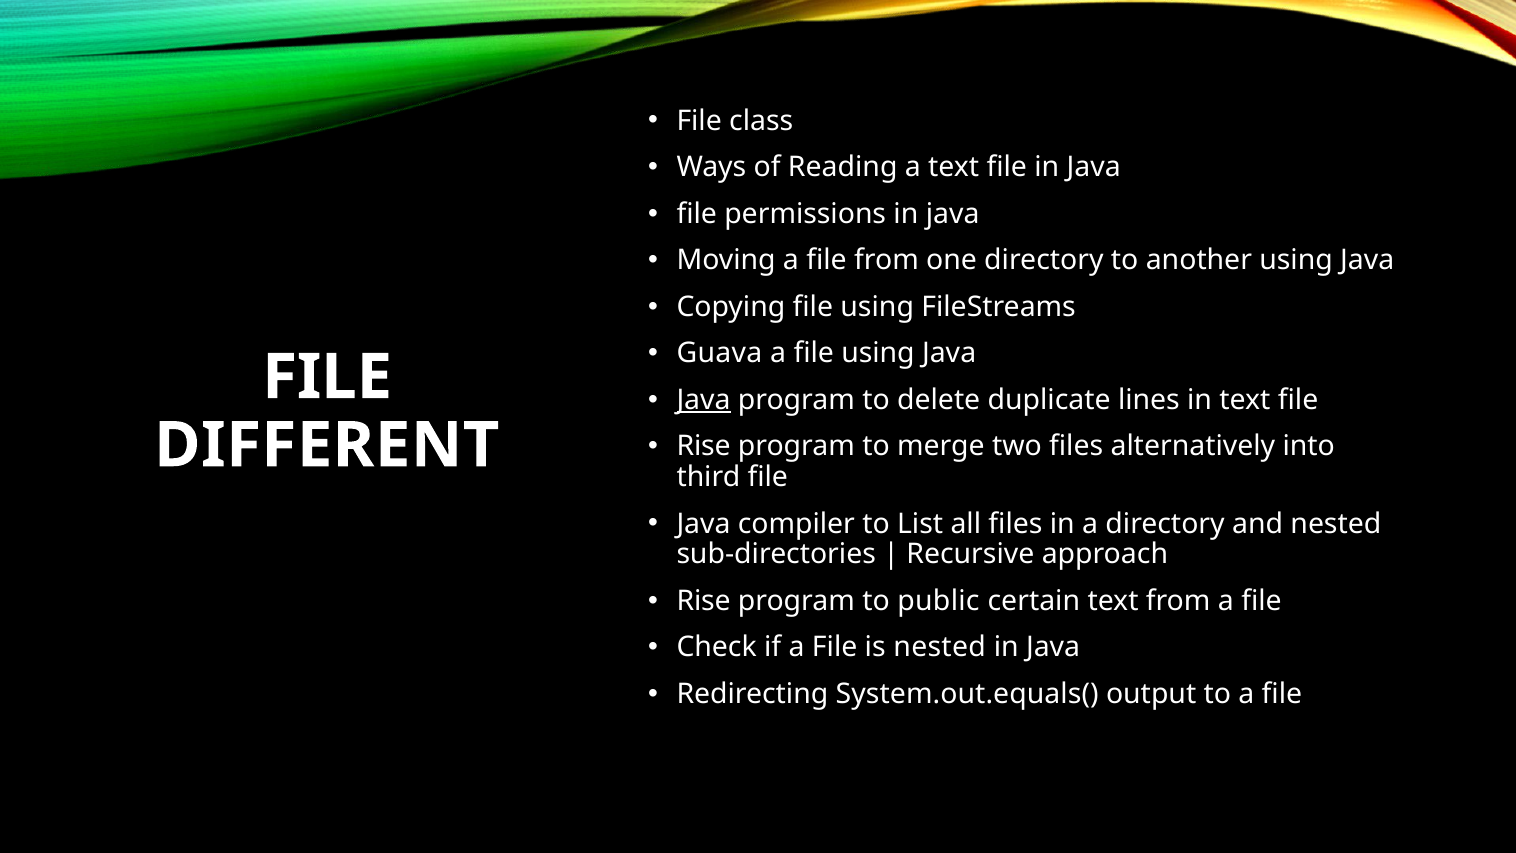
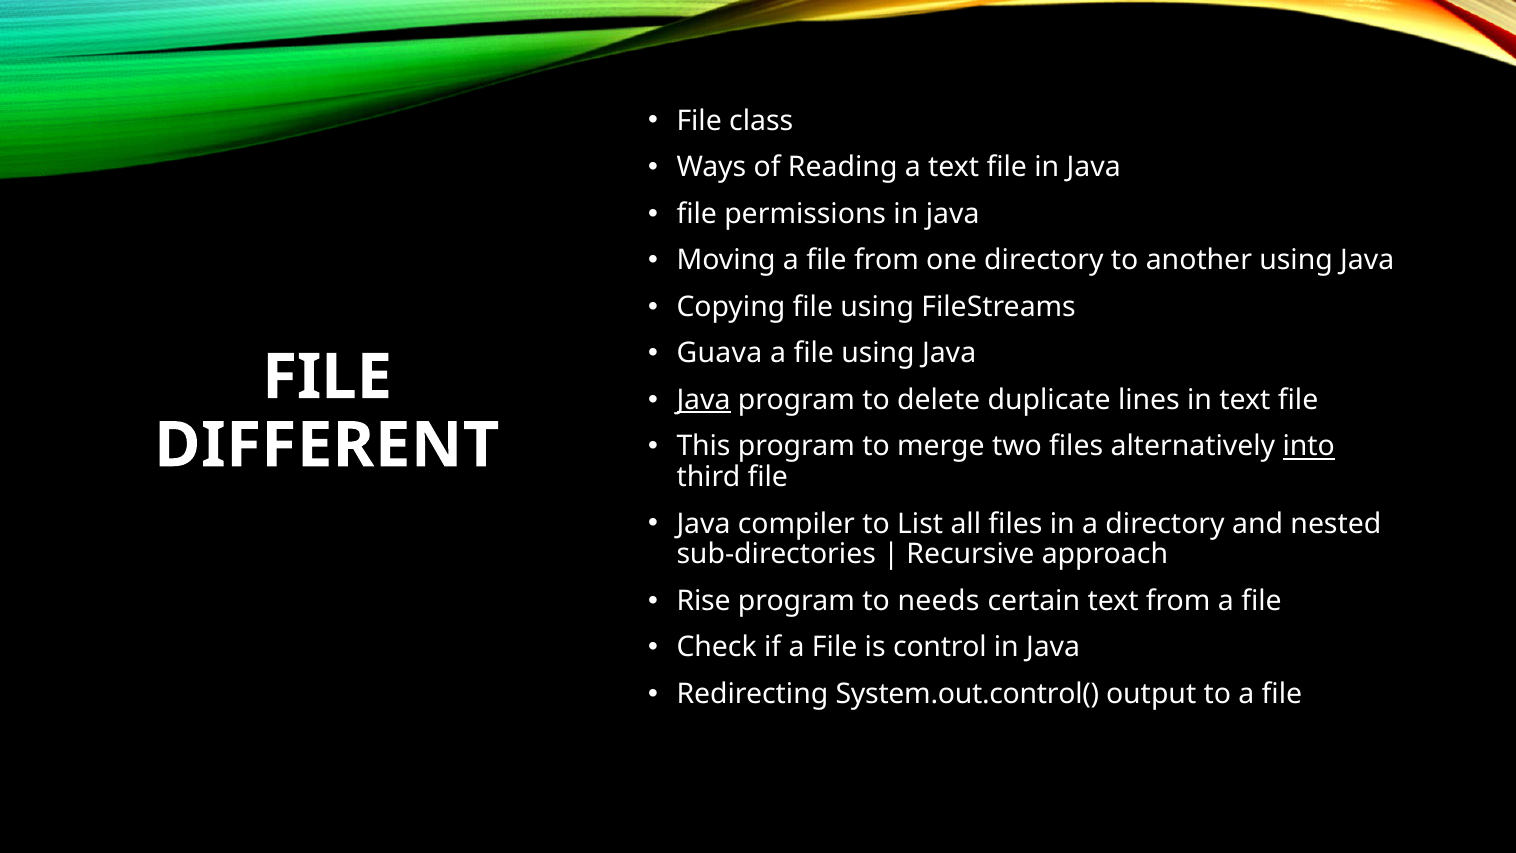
Rise at (704, 446): Rise -> This
into underline: none -> present
public: public -> needs
is nested: nested -> control
System.out.equals(: System.out.equals( -> System.out.control(
